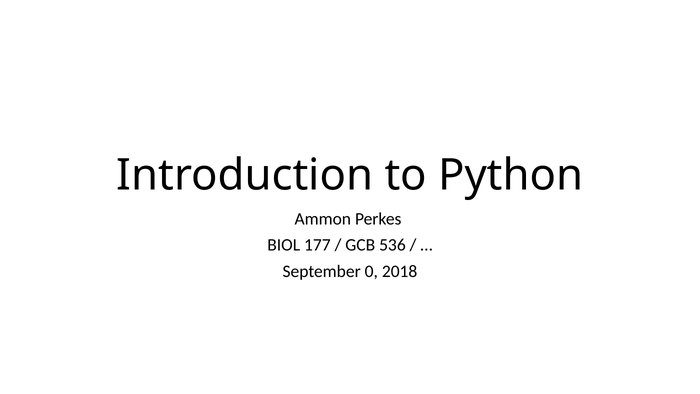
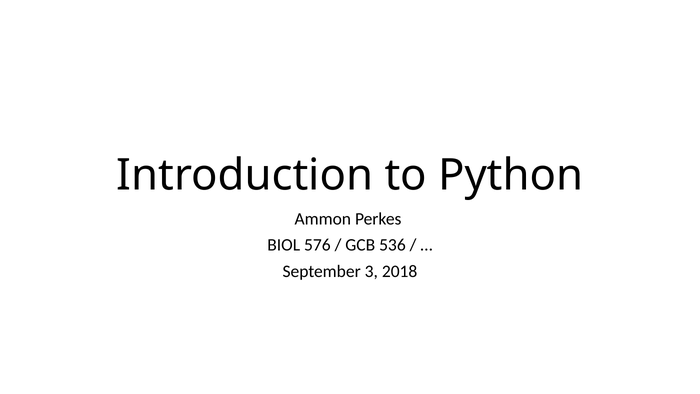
177: 177 -> 576
0: 0 -> 3
